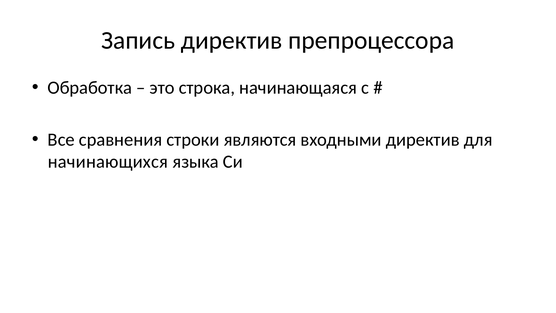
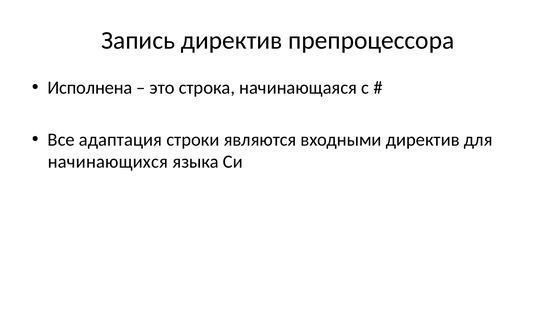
Обработка: Обработка -> Исполнена
сравнения: сравнения -> адаптация
